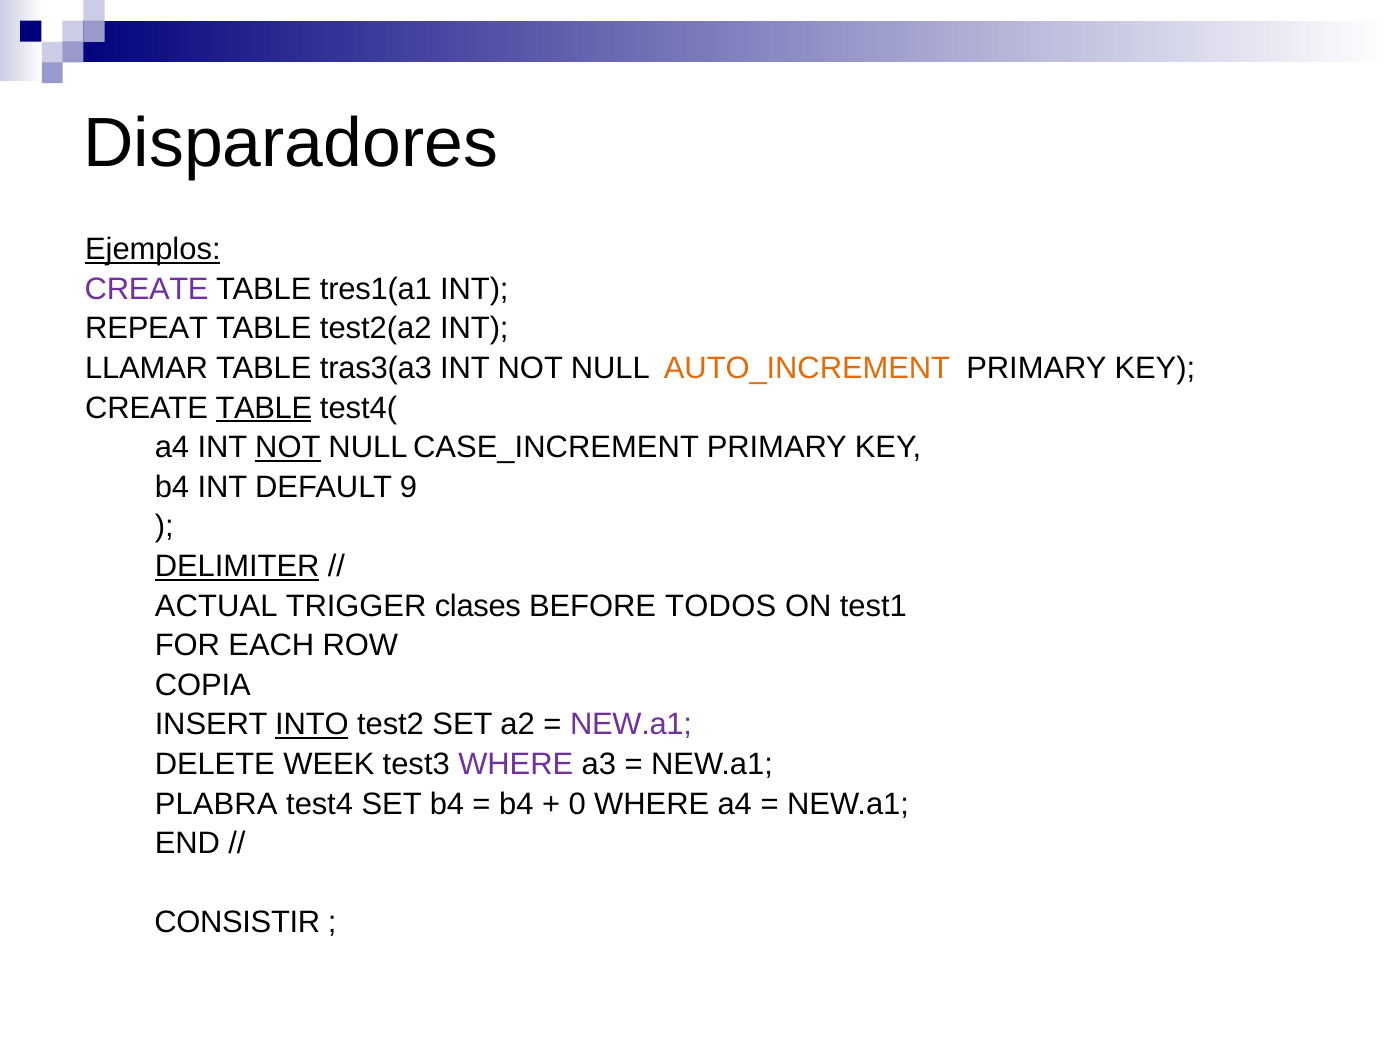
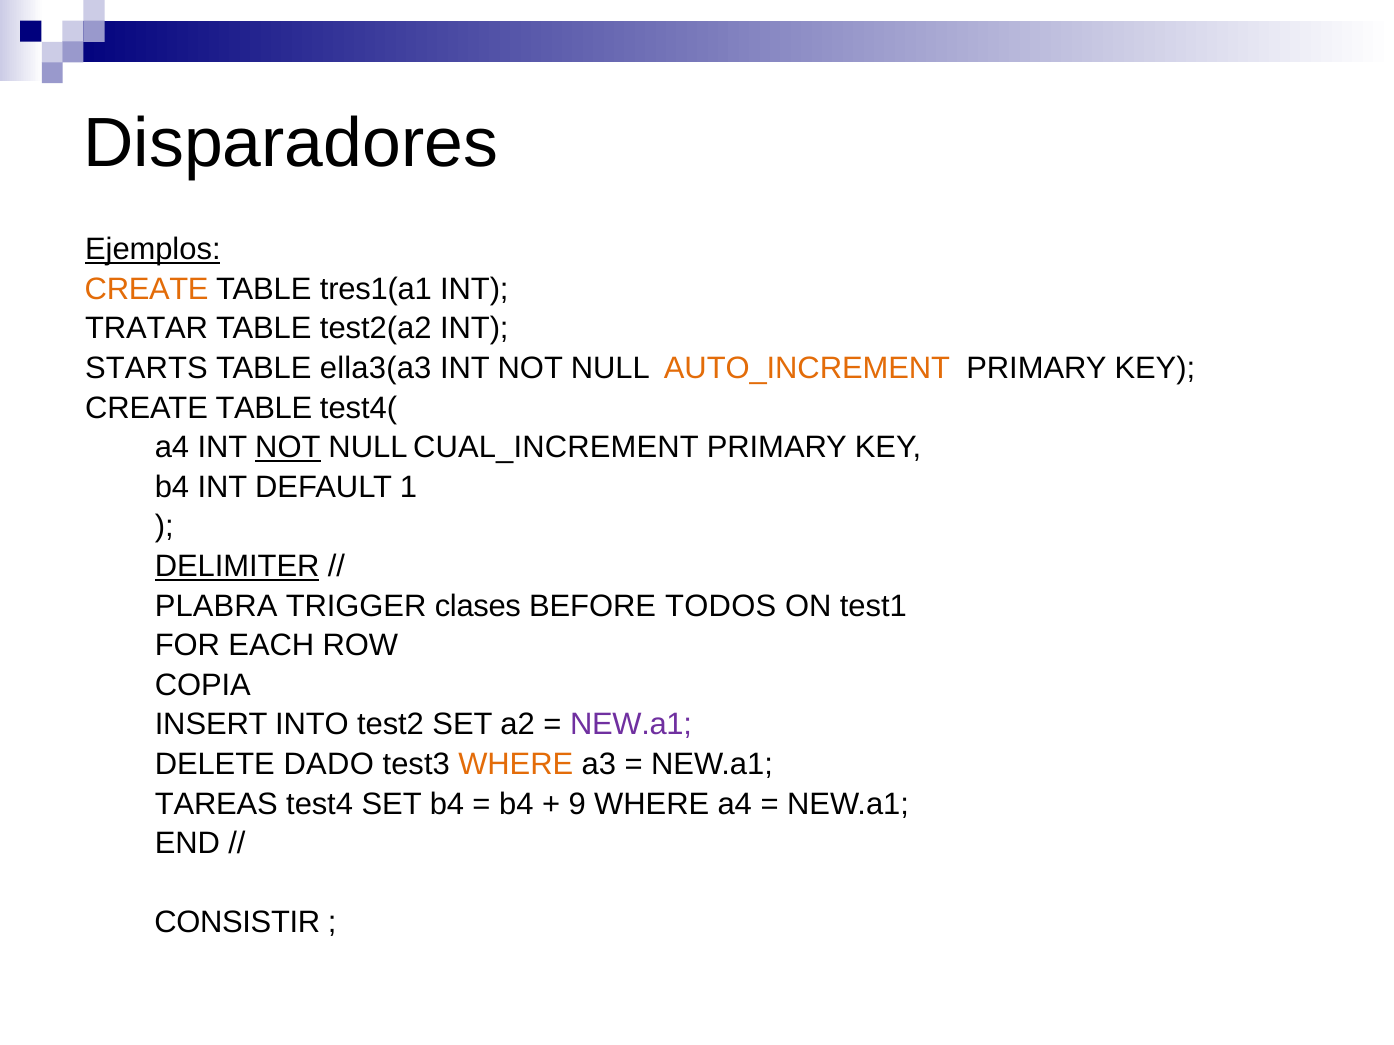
CREATE at (147, 289) colour: purple -> orange
REPEAT: REPEAT -> TRATAR
LLAMAR: LLAMAR -> STARTS
tras3(a3: tras3(a3 -> ella3(a3
TABLE at (264, 408) underline: present -> none
CASE_INCREMENT: CASE_INCREMENT -> CUAL_INCREMENT
9: 9 -> 1
ACTUAL: ACTUAL -> PLABRA
INTO underline: present -> none
WEEK: WEEK -> DADO
WHERE at (516, 765) colour: purple -> orange
PLABRA: PLABRA -> TAREAS
0: 0 -> 9
